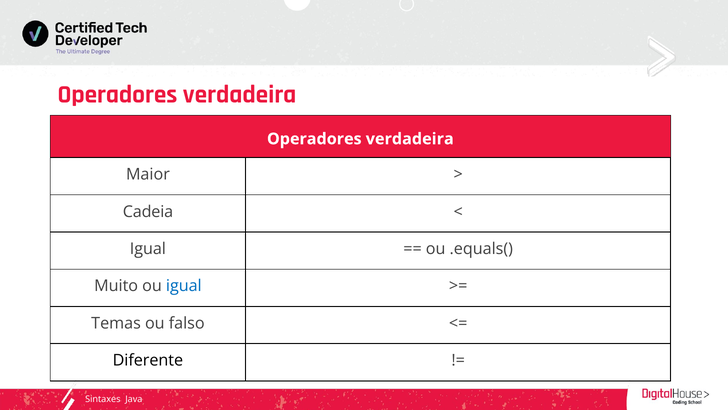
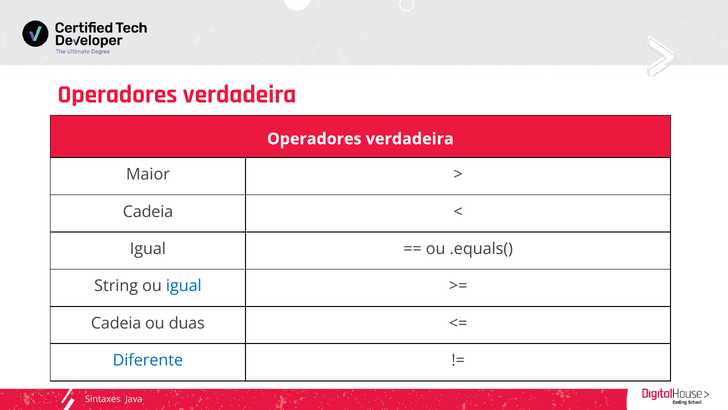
Muito: Muito -> String
Temas at (116, 323): Temas -> Cadeia
falso: falso -> duas
Diferente colour: black -> blue
